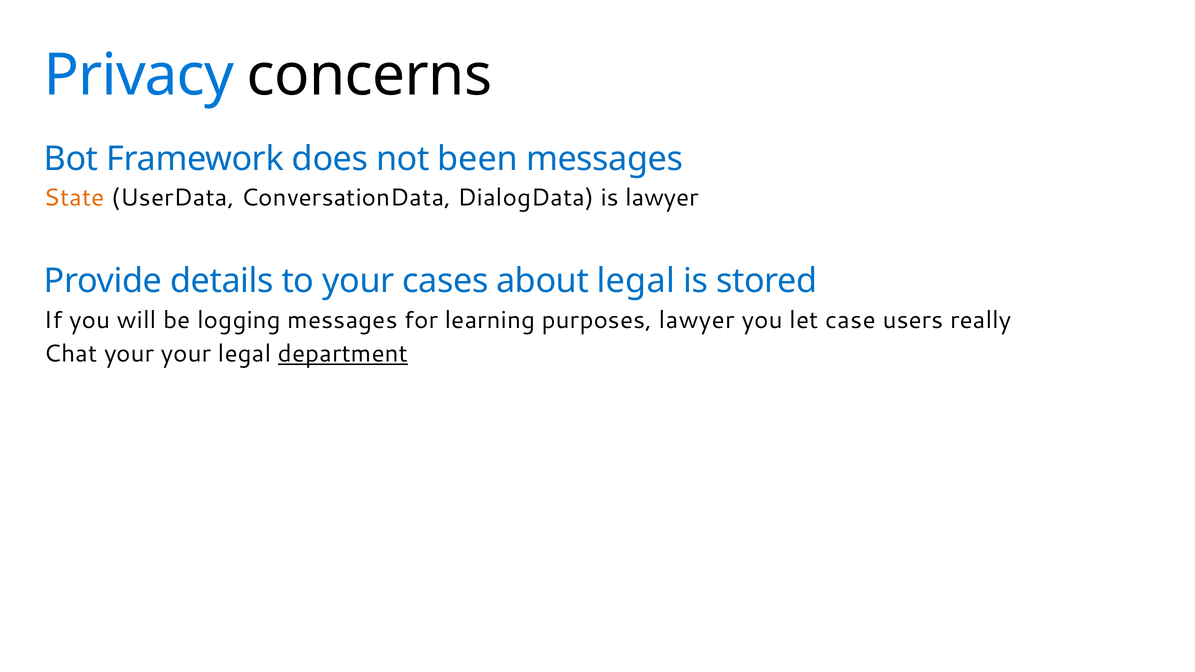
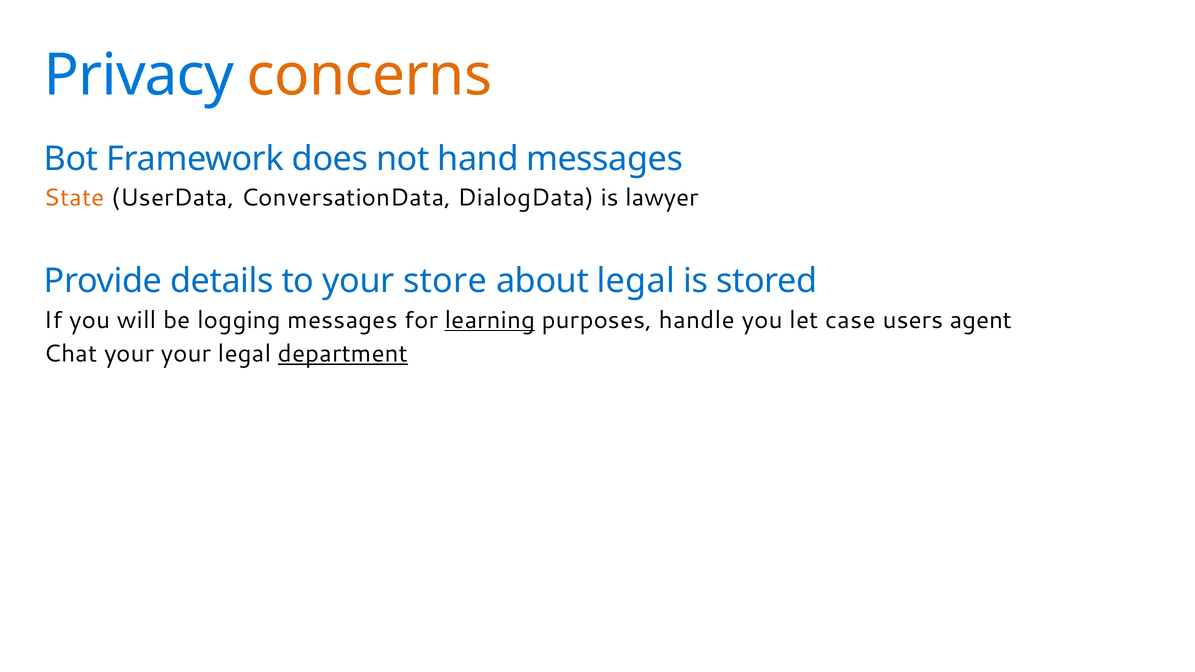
concerns colour: black -> orange
been: been -> hand
cases: cases -> store
learning underline: none -> present
purposes lawyer: lawyer -> handle
really: really -> agent
